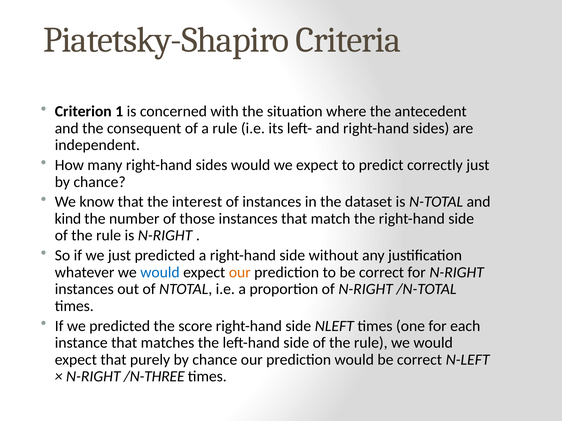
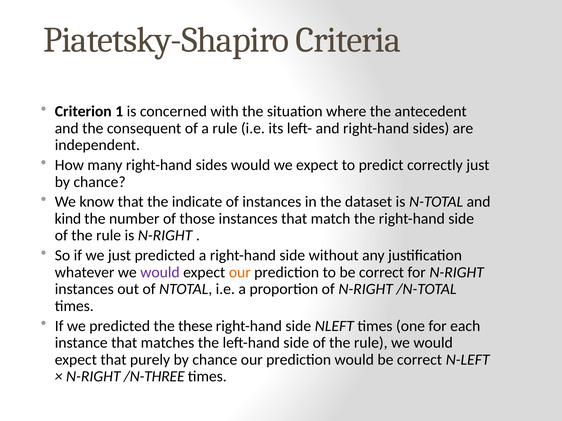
interest: interest -> indicate
would at (160, 273) colour: blue -> purple
score: score -> these
